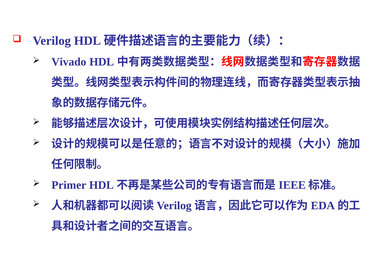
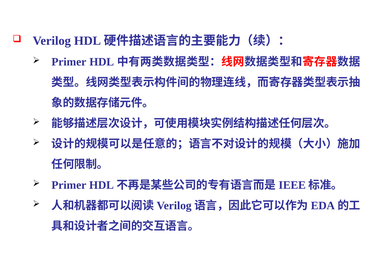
Vivado at (69, 62): Vivado -> Primer
